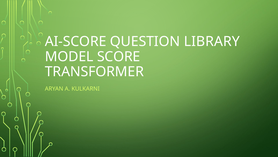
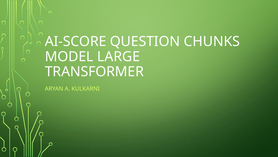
LIBRARY: LIBRARY -> CHUNKS
SCORE: SCORE -> LARGE
